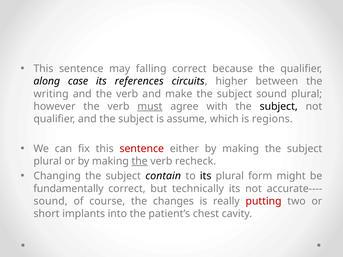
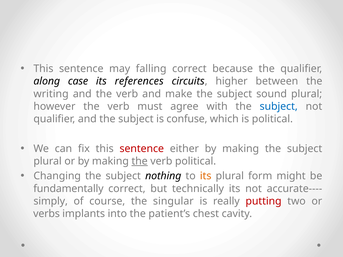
must underline: present -> none
subject at (279, 106) colour: black -> blue
assume: assume -> confuse
is regions: regions -> political
verb recheck: recheck -> political
contain: contain -> nothing
its at (206, 176) colour: black -> orange
sound at (51, 201): sound -> simply
changes: changes -> singular
short: short -> verbs
